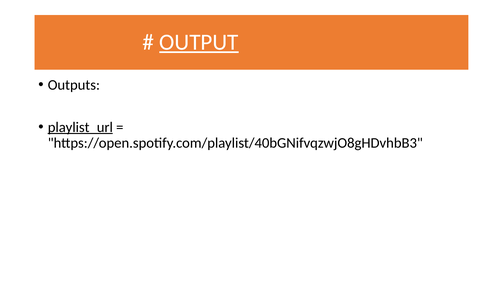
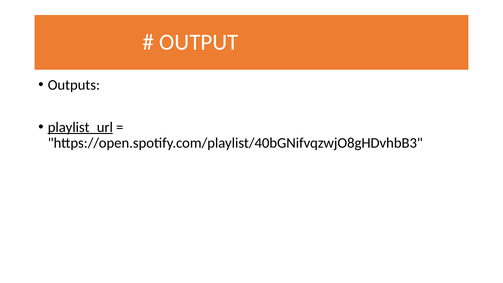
OUTPUT underline: present -> none
